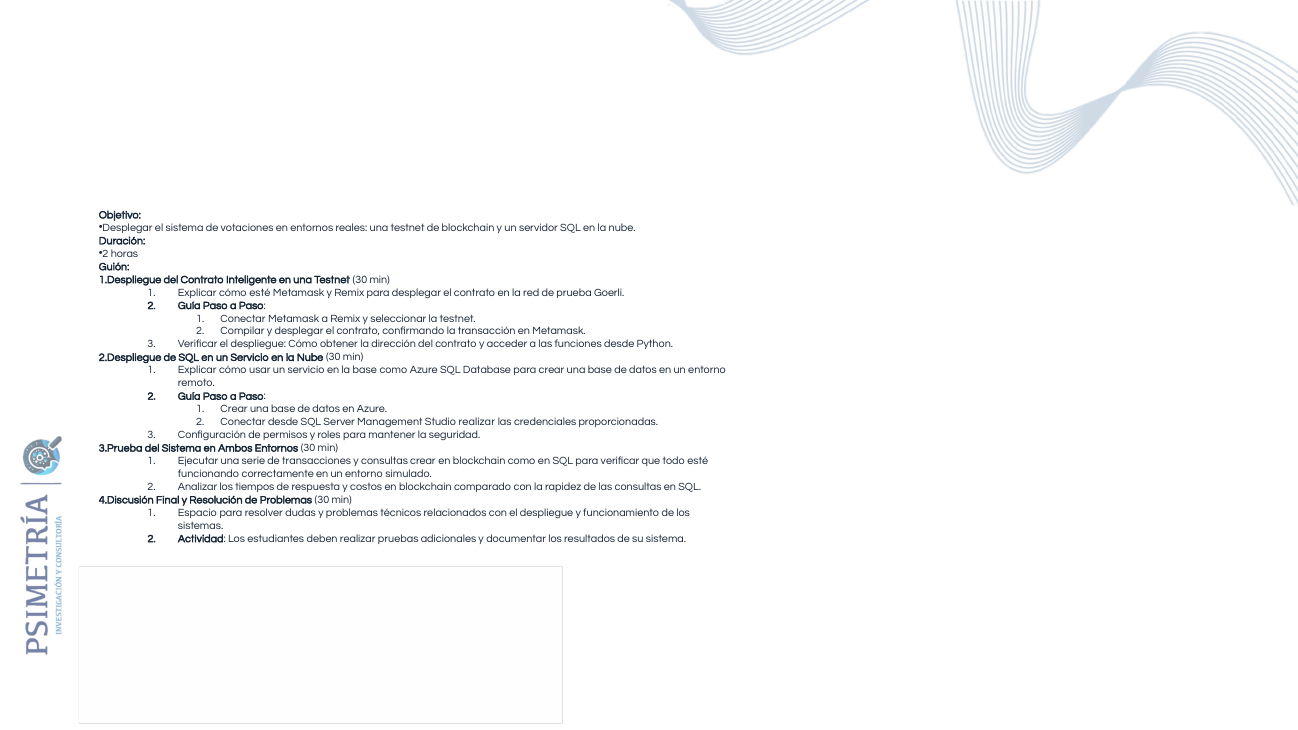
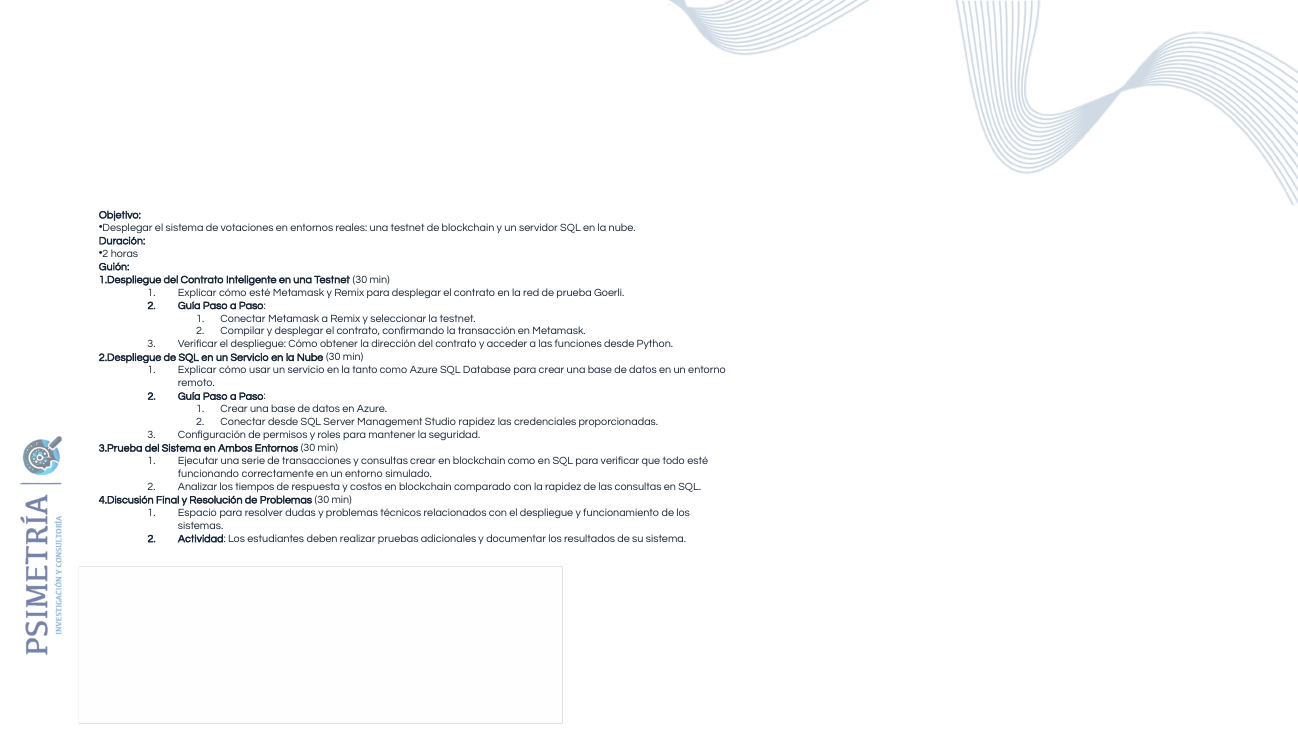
la base: base -> tanto
Studio realizar: realizar -> rapidez
